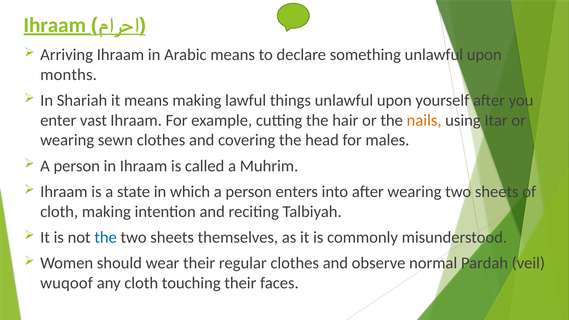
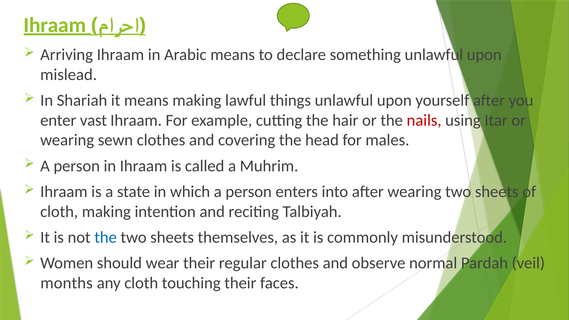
months: months -> mislead
nails colour: orange -> red
wuqoof: wuqoof -> months
